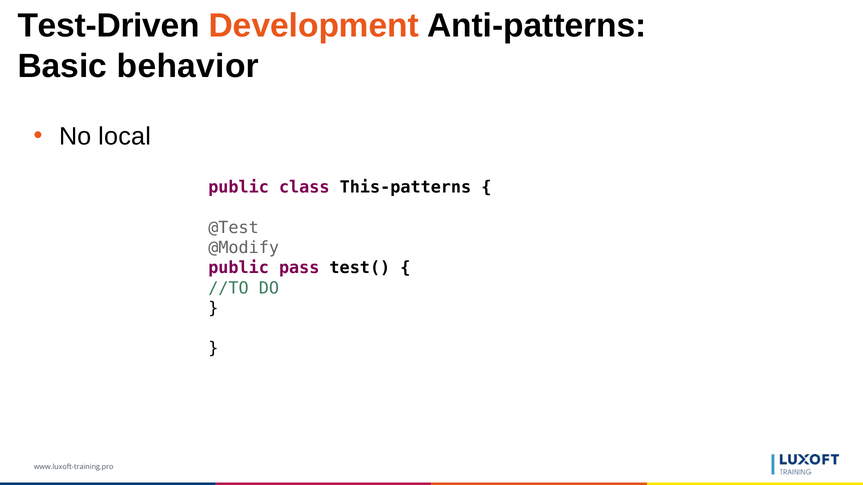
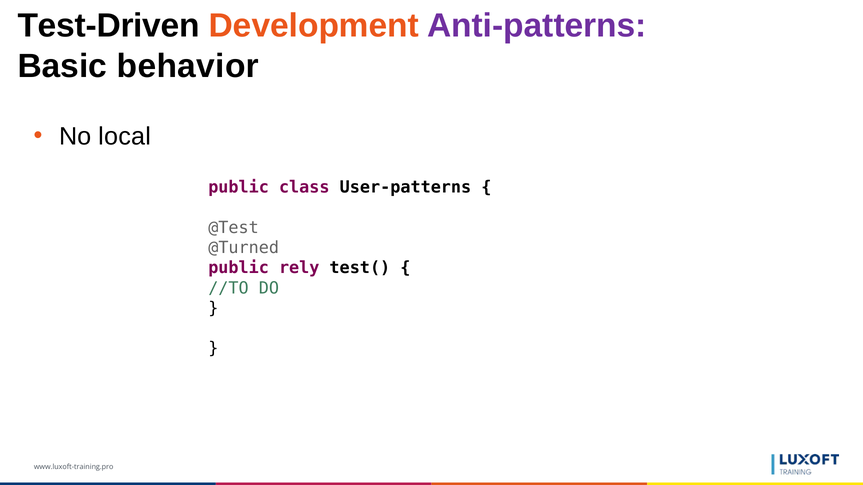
Anti-patterns colour: black -> purple
This-patterns: This-patterns -> User-patterns
@Modify: @Modify -> @Turned
pass: pass -> rely
